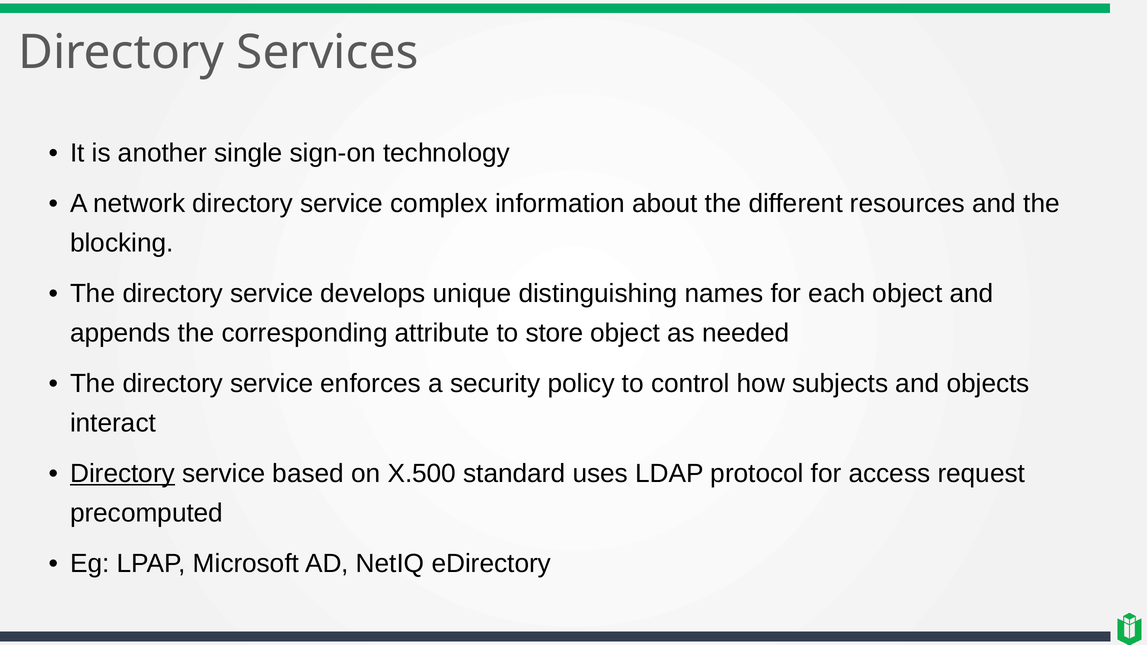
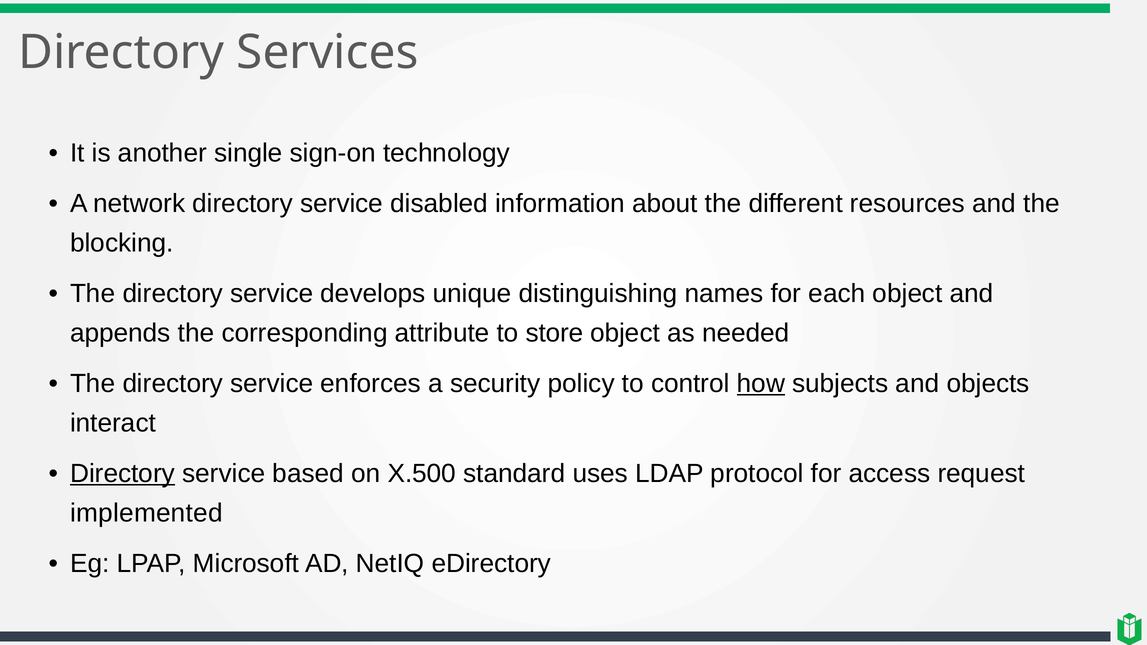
complex: complex -> disabled
how underline: none -> present
precomputed: precomputed -> implemented
